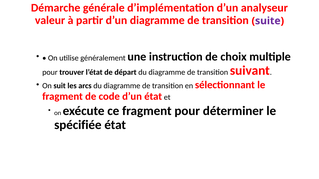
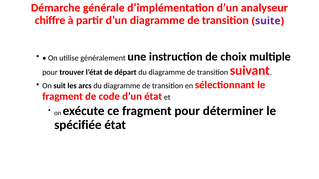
valeur: valeur -> chiffre
